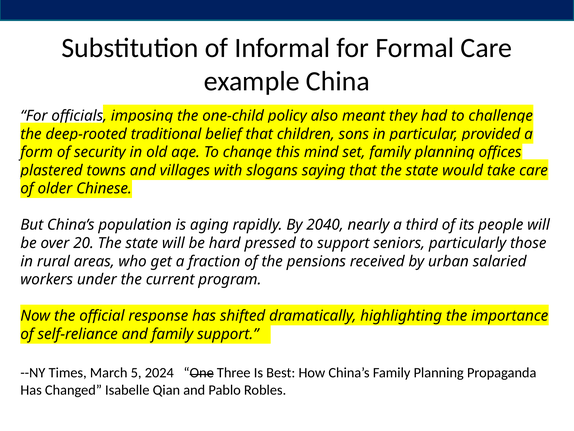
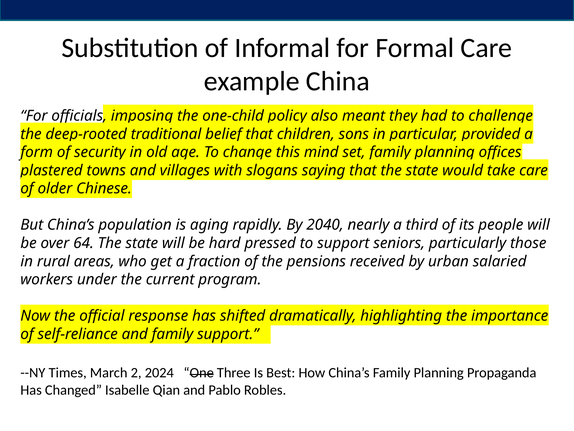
20: 20 -> 64
5: 5 -> 2
